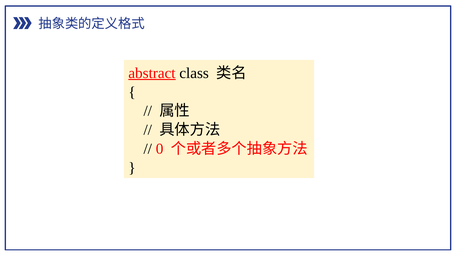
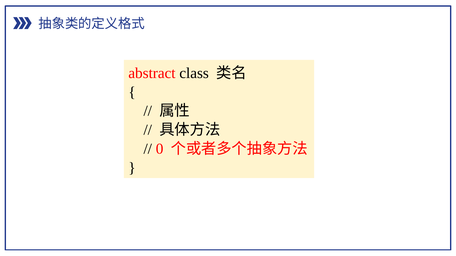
abstract underline: present -> none
